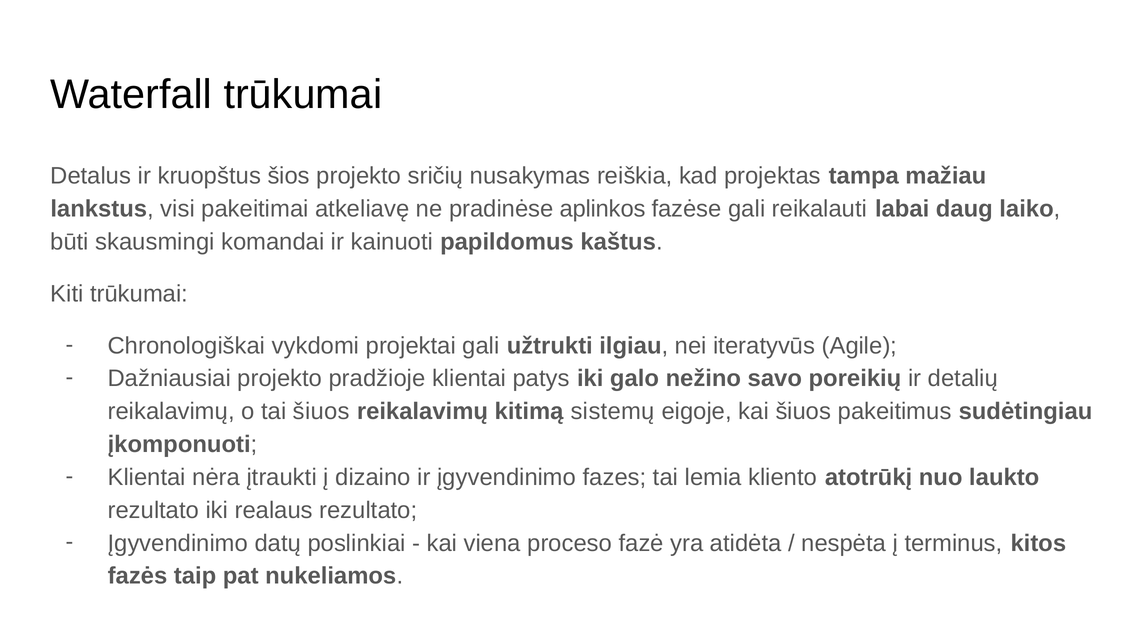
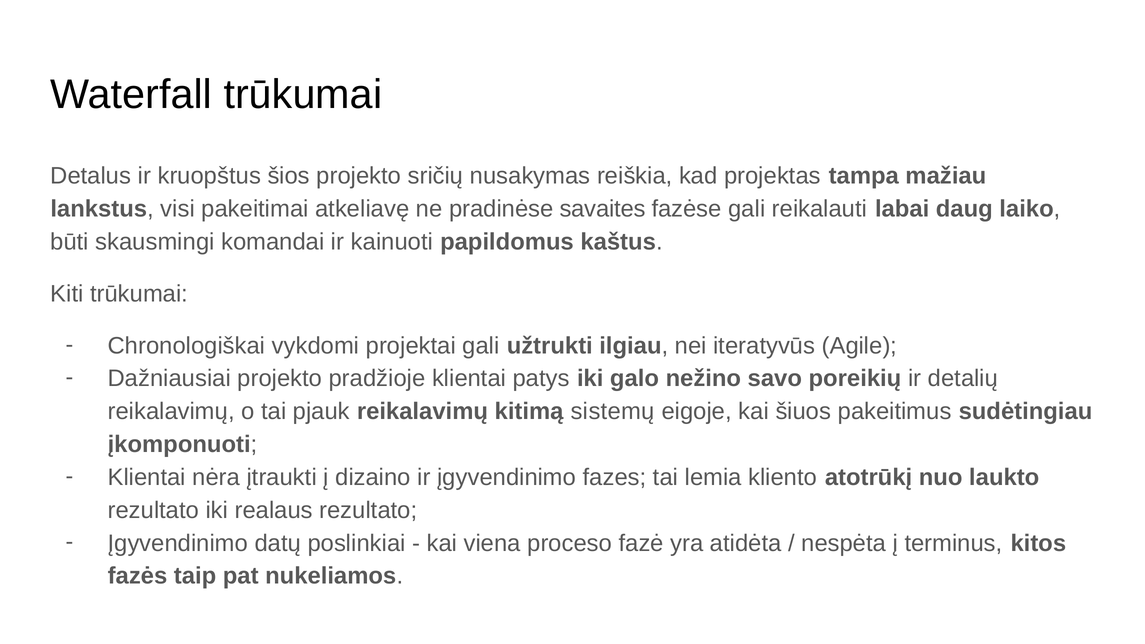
aplinkos: aplinkos -> savaites
tai šiuos: šiuos -> pjauk
